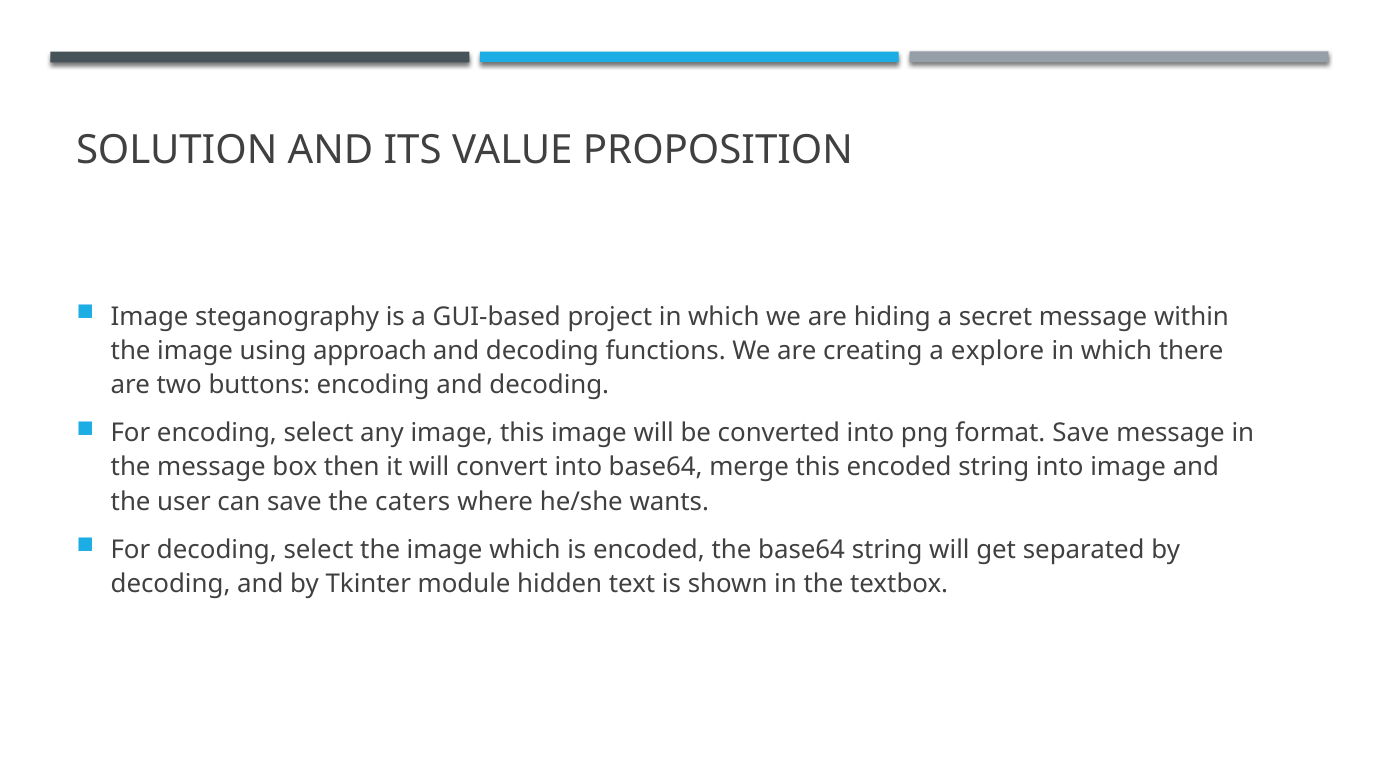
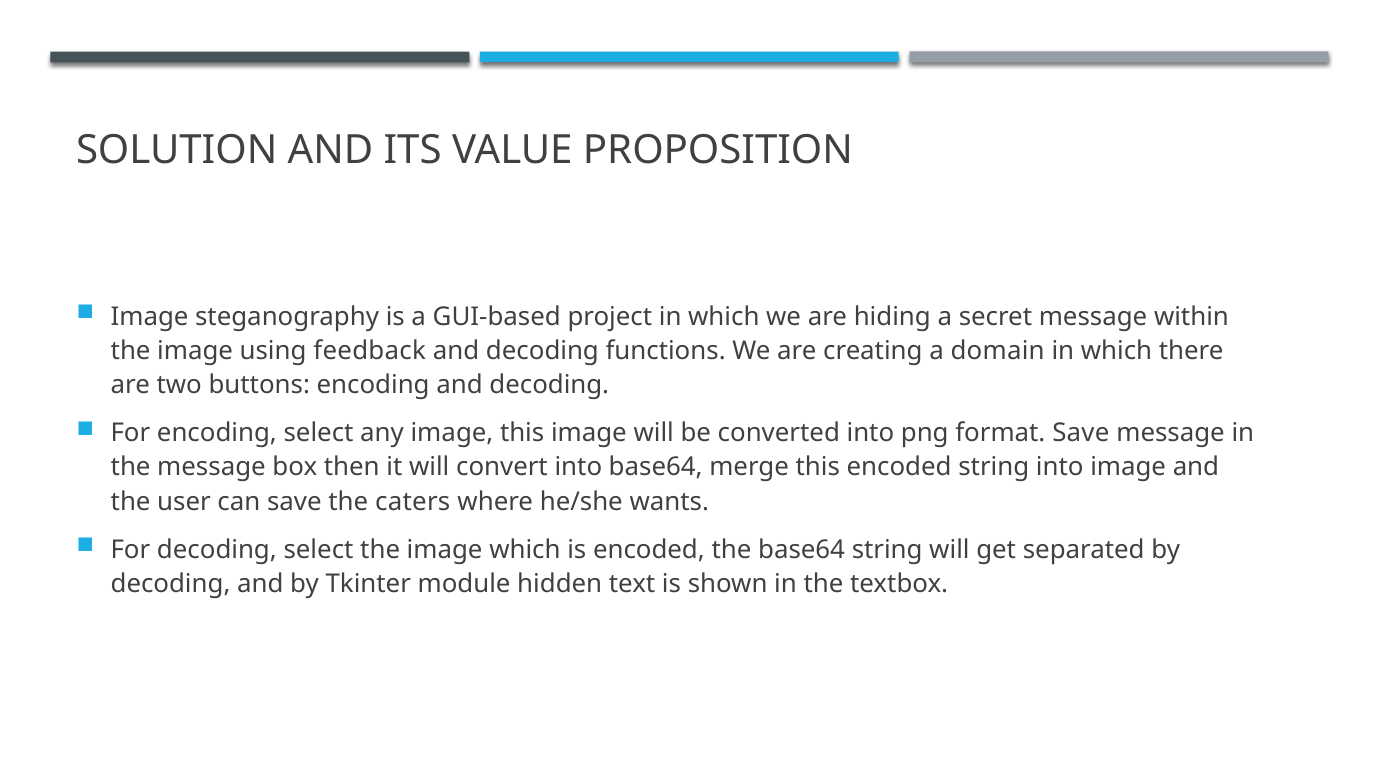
approach: approach -> feedback
explore: explore -> domain
